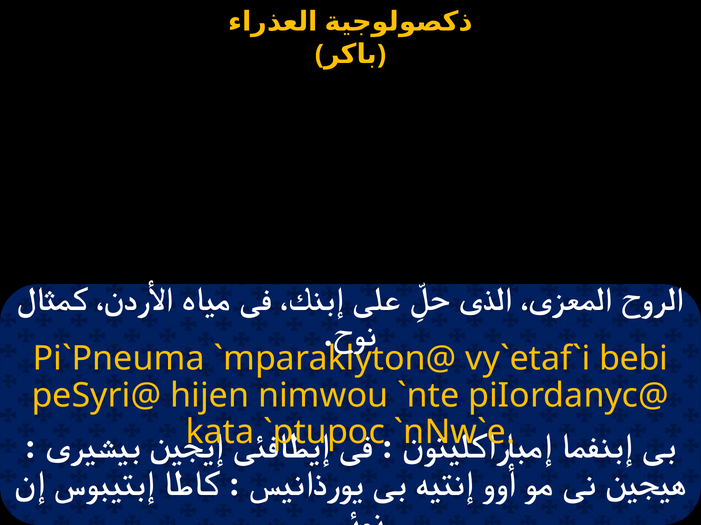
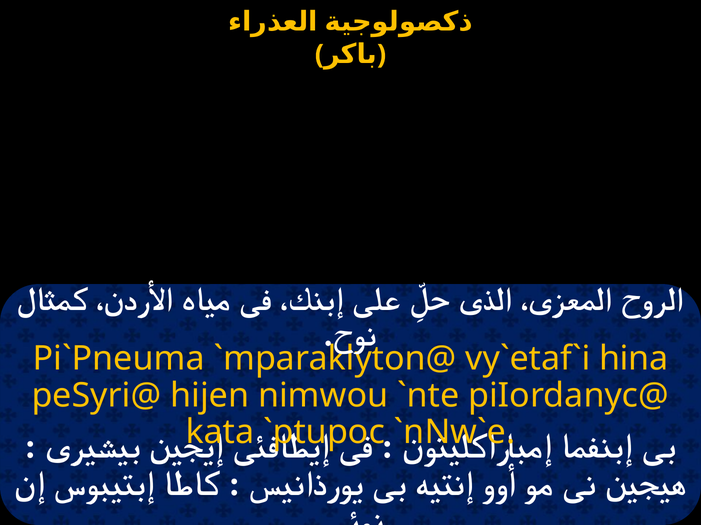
bebi: bebi -> hina
